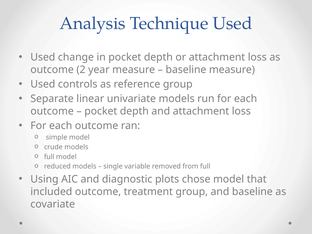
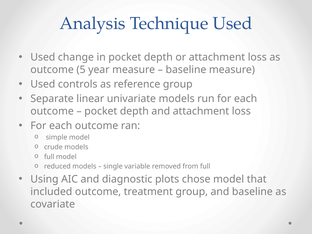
2: 2 -> 5
